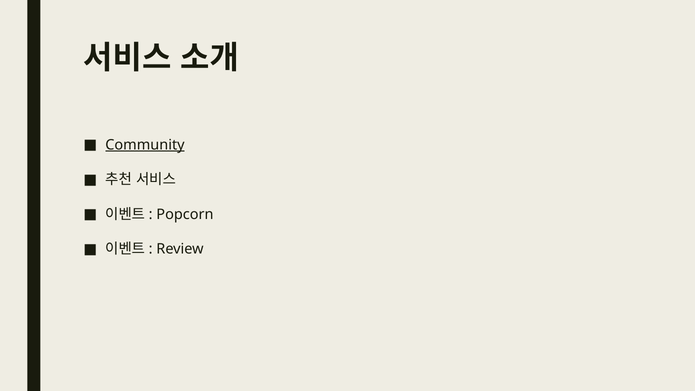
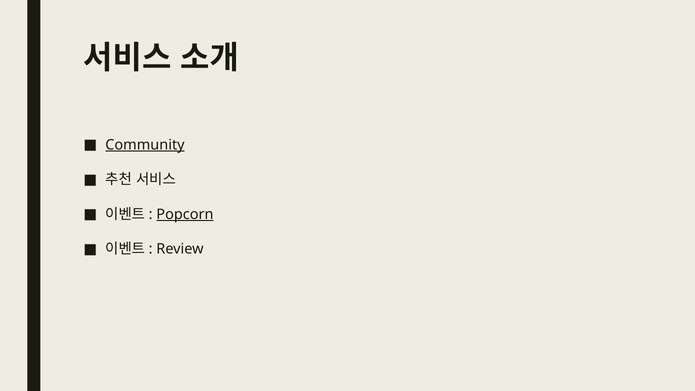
Popcorn underline: none -> present
